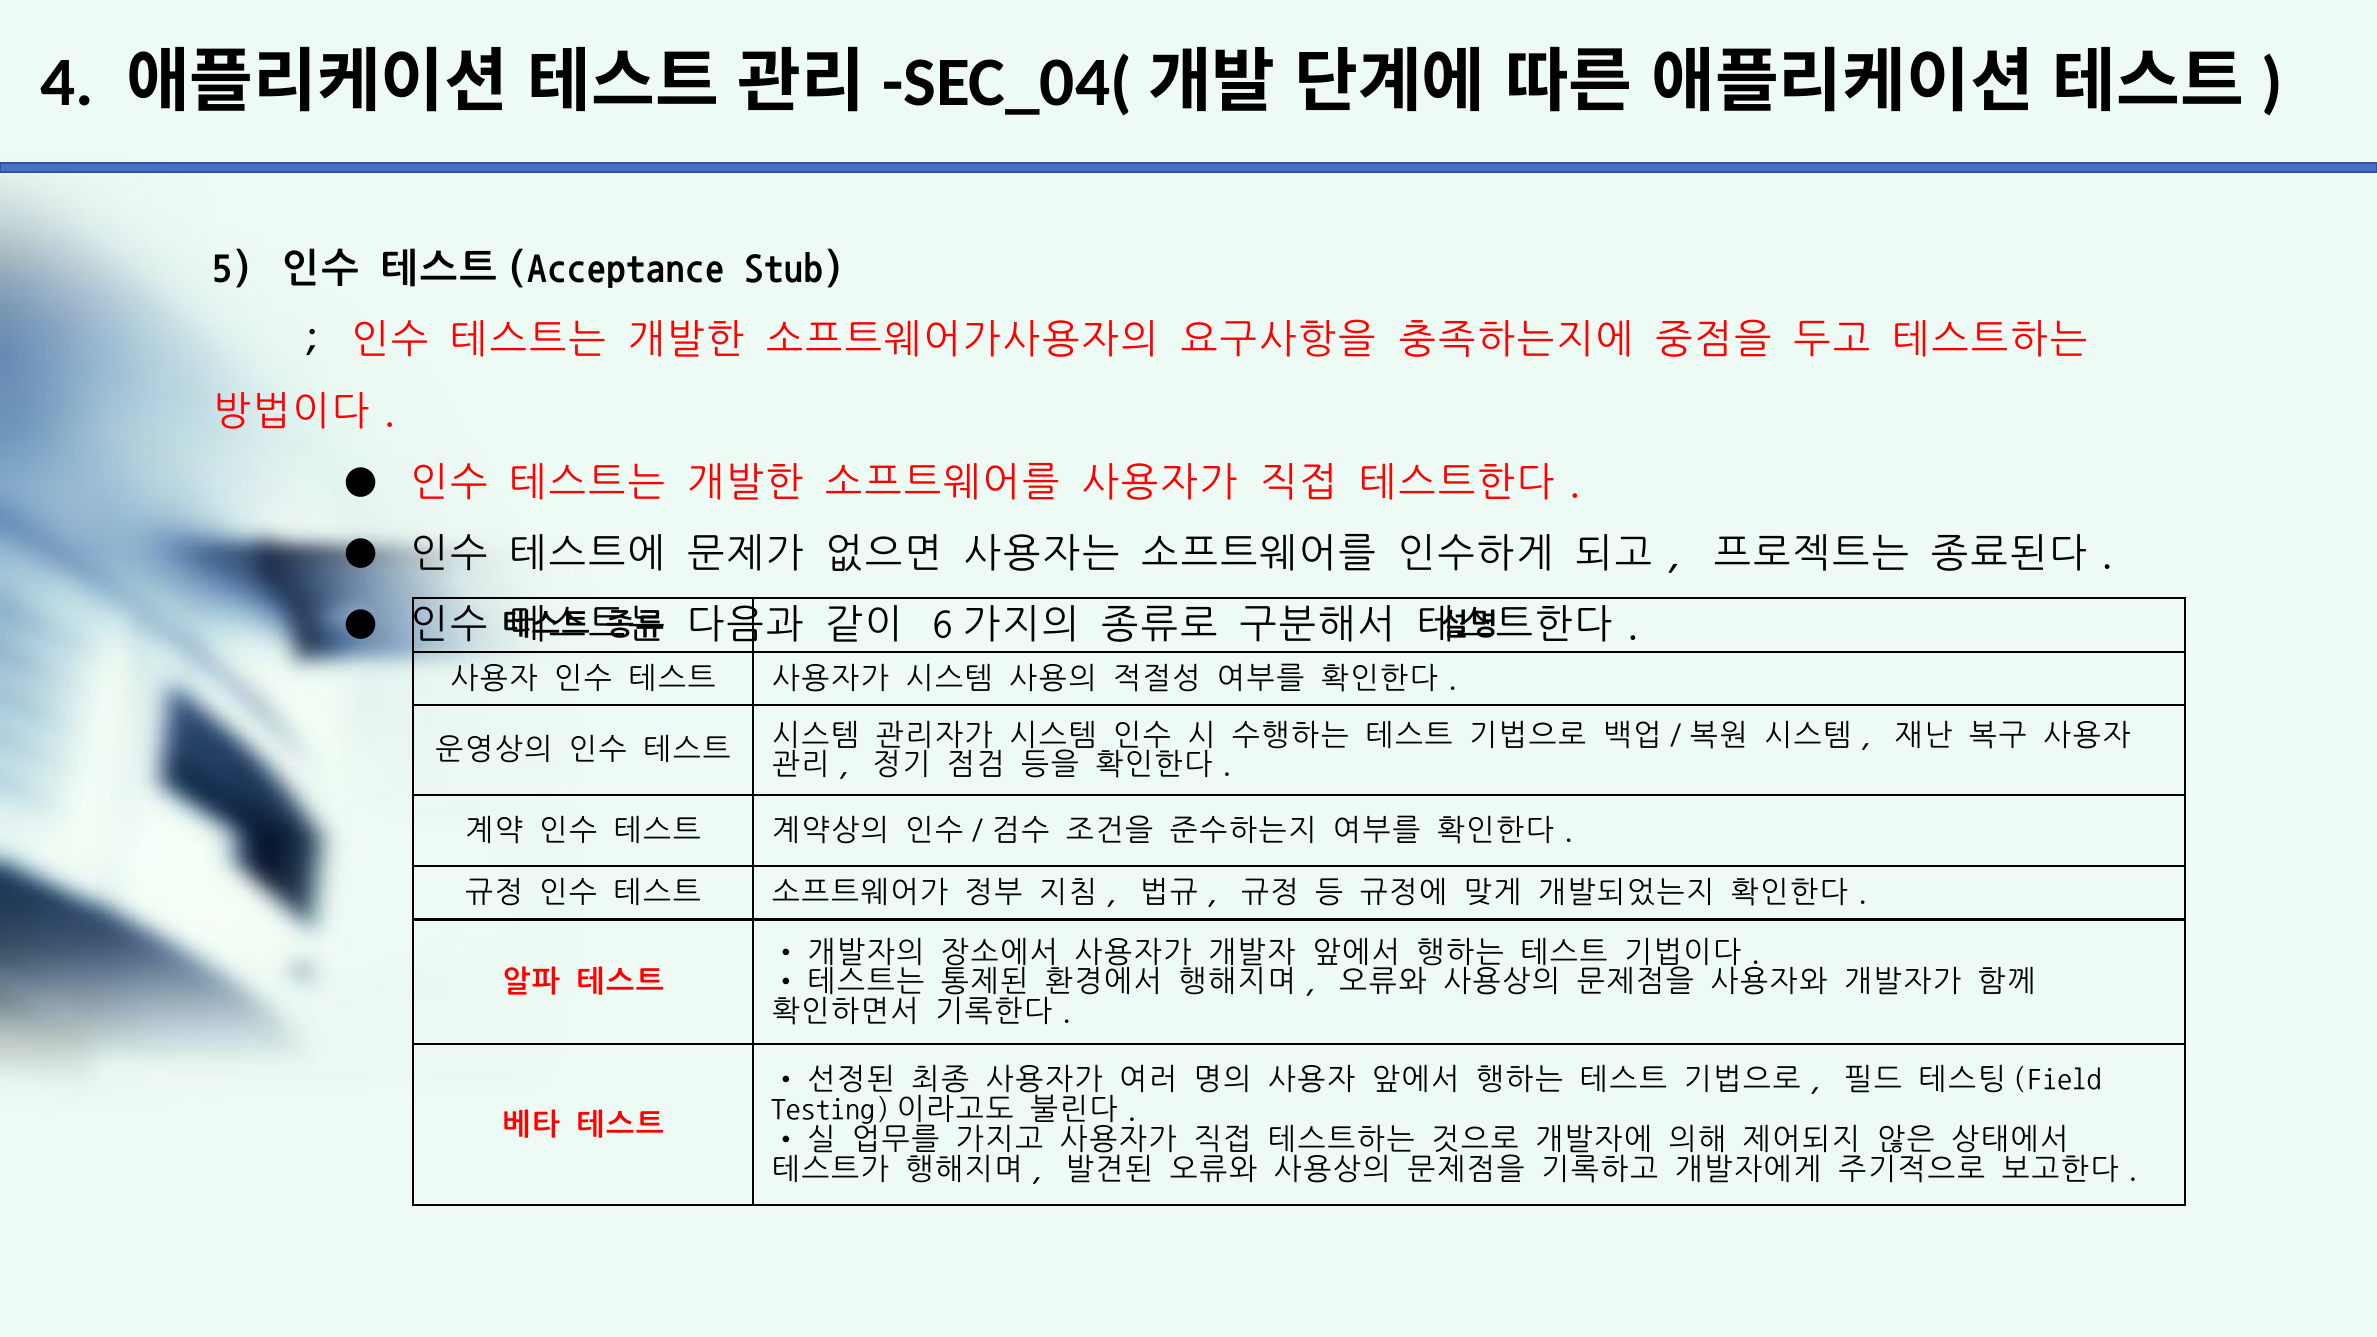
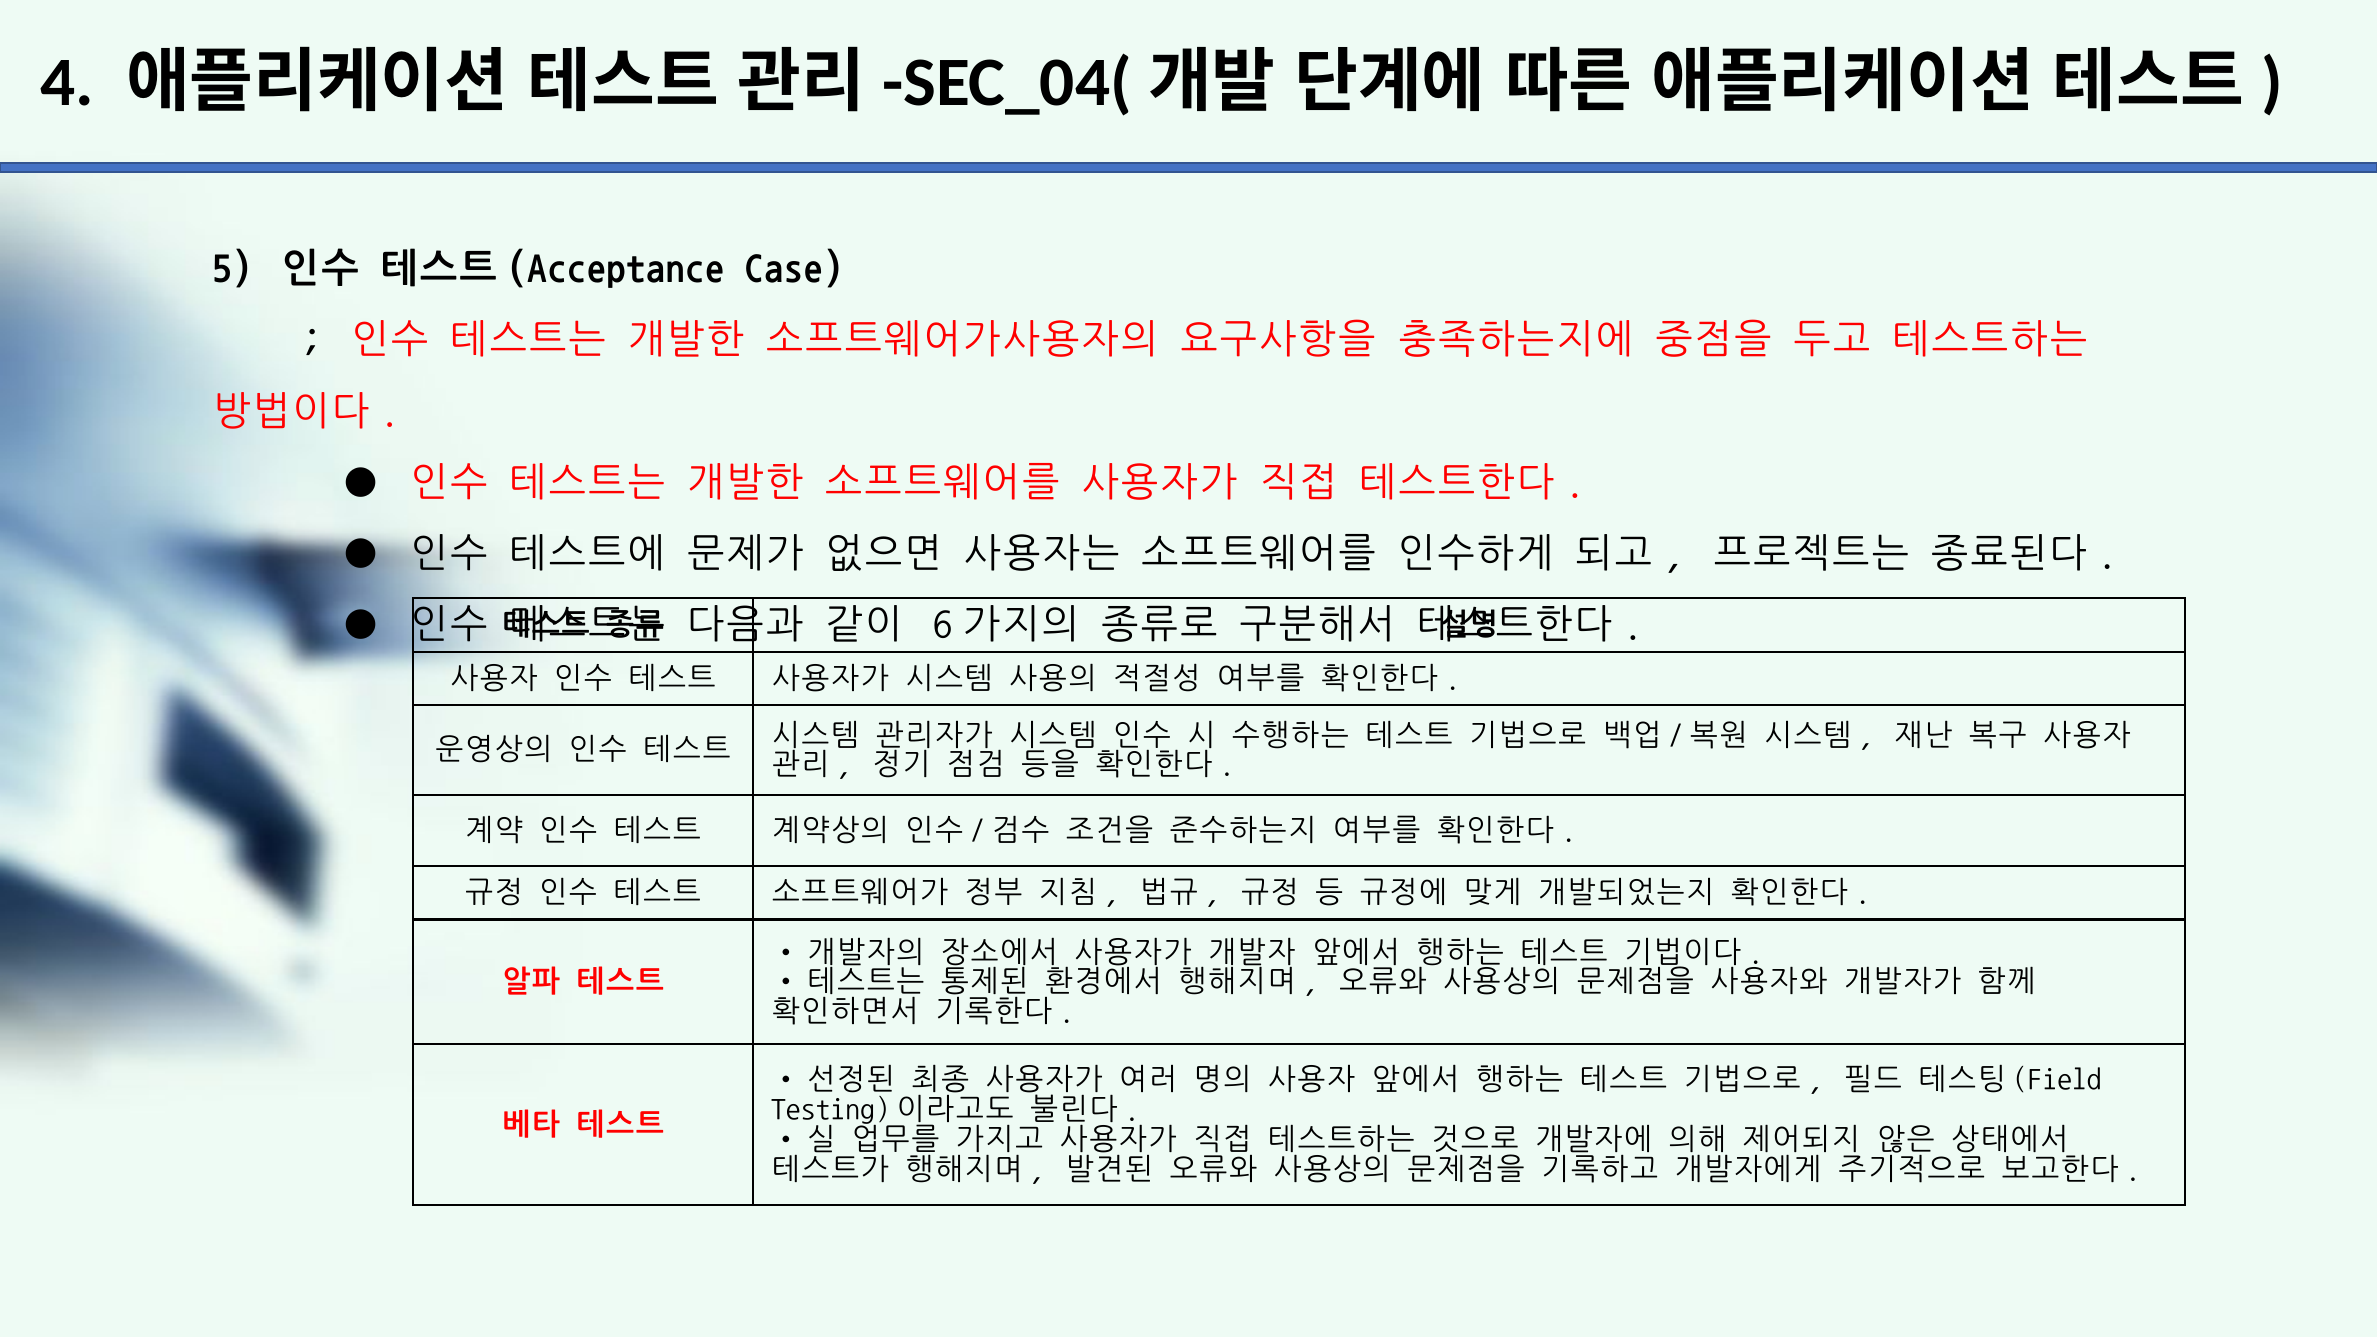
Stub: Stub -> Case
